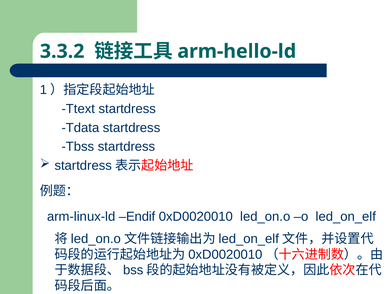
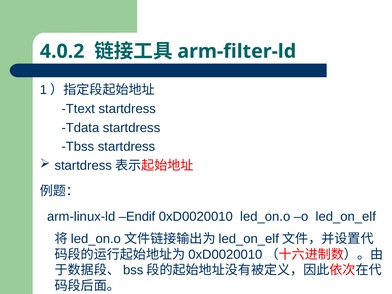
3.3.2: 3.3.2 -> 4.0.2
arm-hello-ld: arm-hello-ld -> arm-filter-ld
